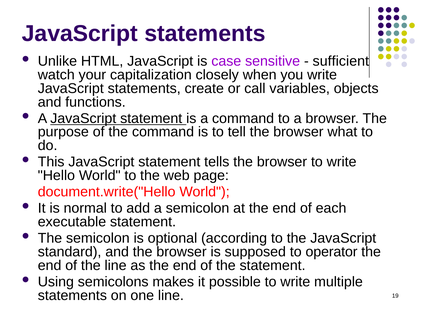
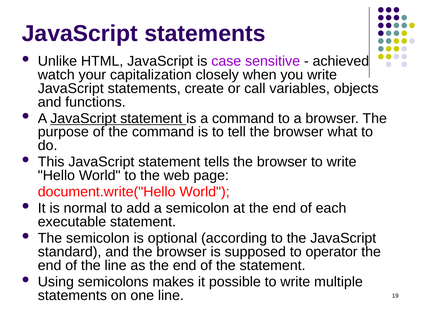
sufficient: sufficient -> achieved
